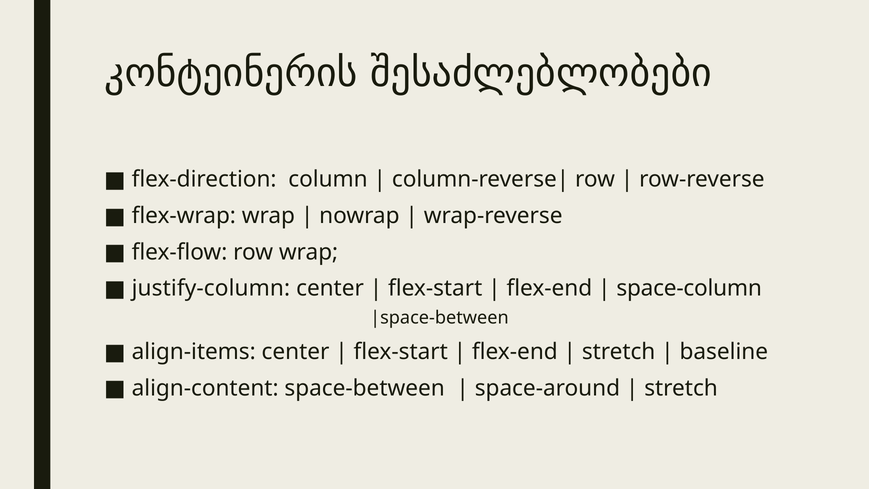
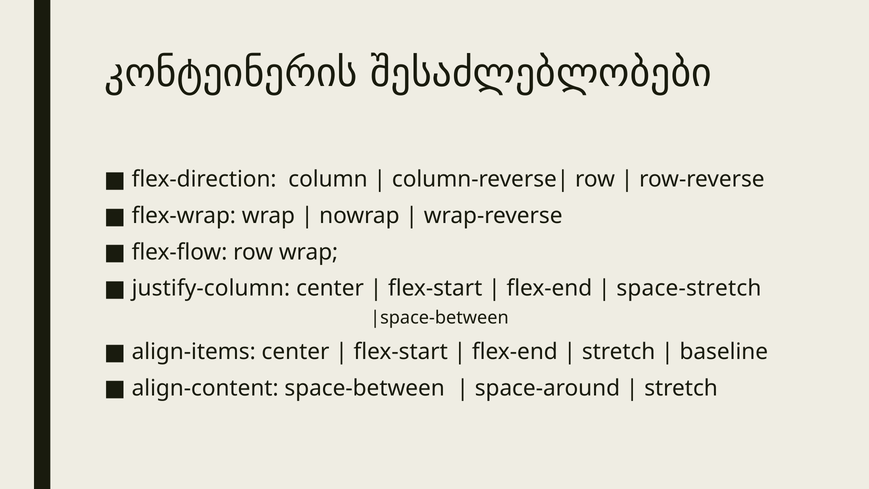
space-column: space-column -> space-stretch
